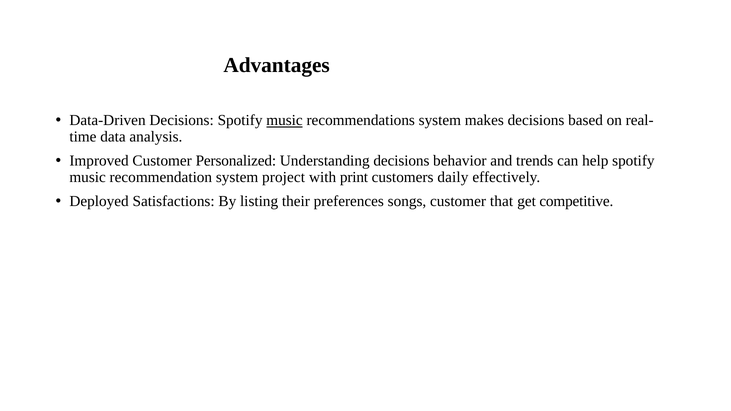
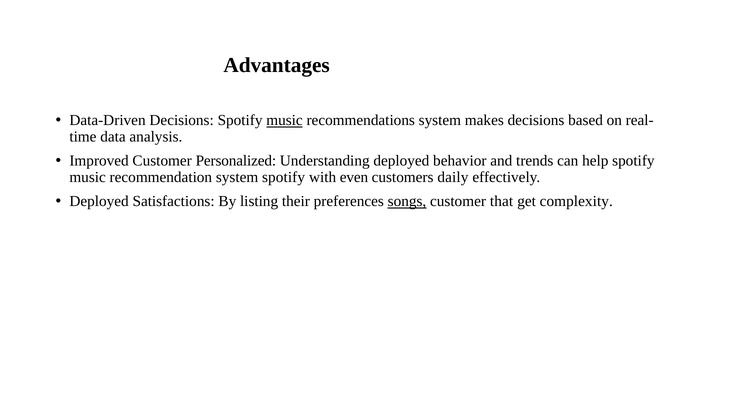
Understanding decisions: decisions -> deployed
system project: project -> spotify
print: print -> even
songs underline: none -> present
competitive: competitive -> complexity
